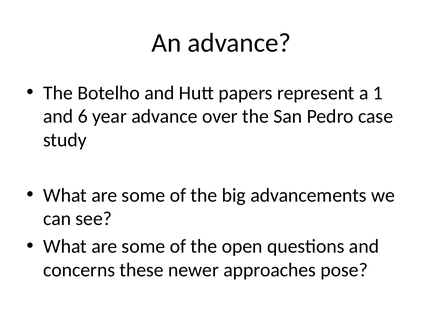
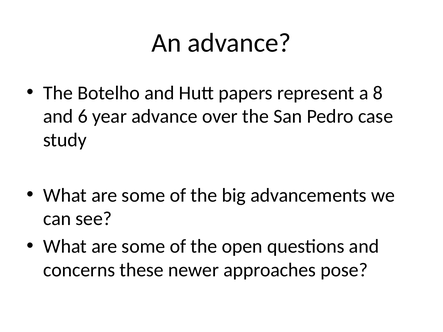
1: 1 -> 8
